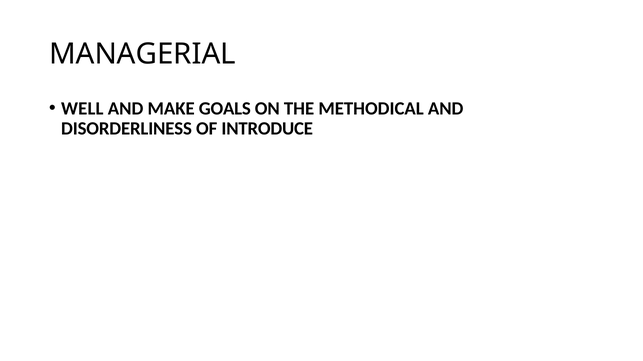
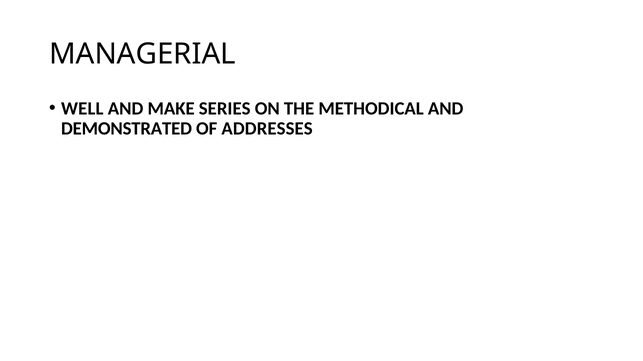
GOALS: GOALS -> SERIES
DISORDERLINESS: DISORDERLINESS -> DEMONSTRATED
INTRODUCE: INTRODUCE -> ADDRESSES
